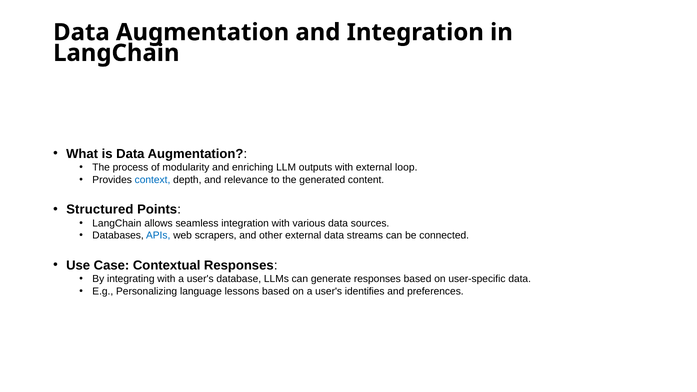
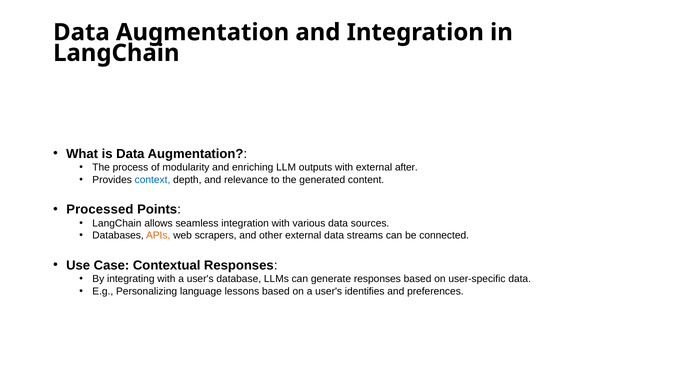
loop: loop -> after
Structured: Structured -> Processed
APIs colour: blue -> orange
